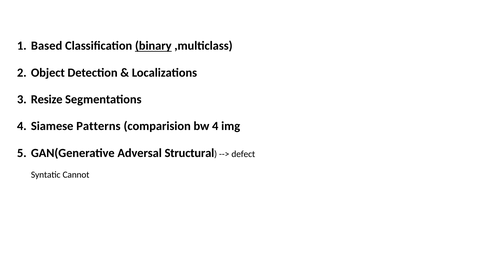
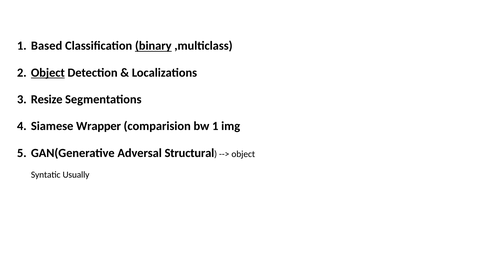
Object at (48, 73) underline: none -> present
Patterns: Patterns -> Wrapper
bw 4: 4 -> 1
defect at (243, 154): defect -> object
Cannot: Cannot -> Usually
